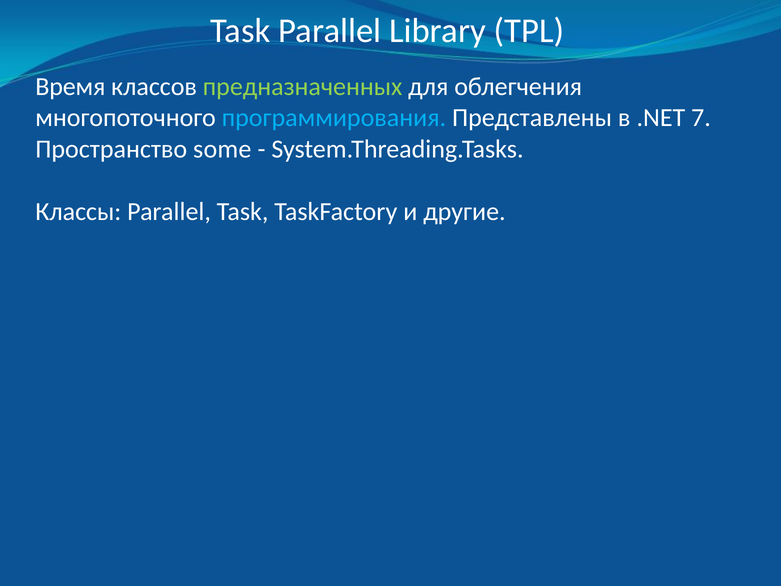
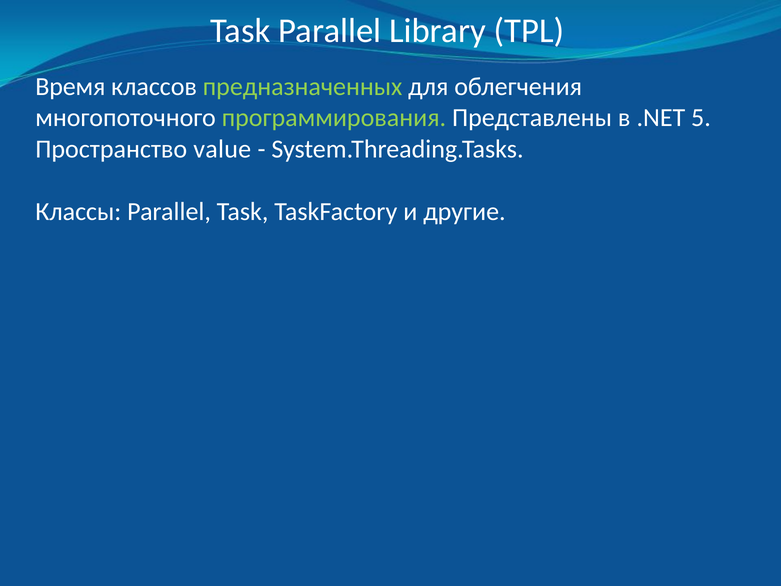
программирования colour: light blue -> light green
7: 7 -> 5
some: some -> value
